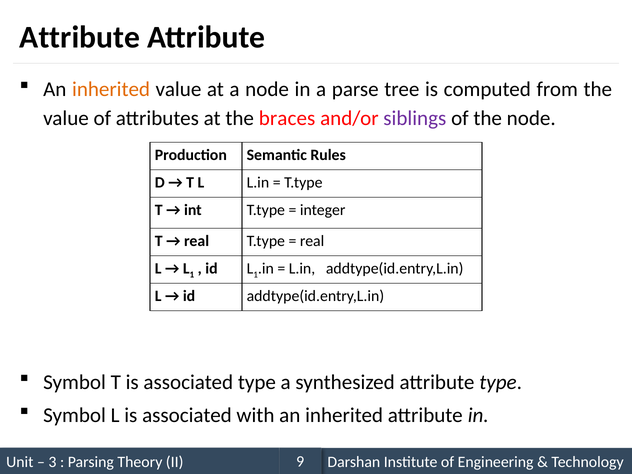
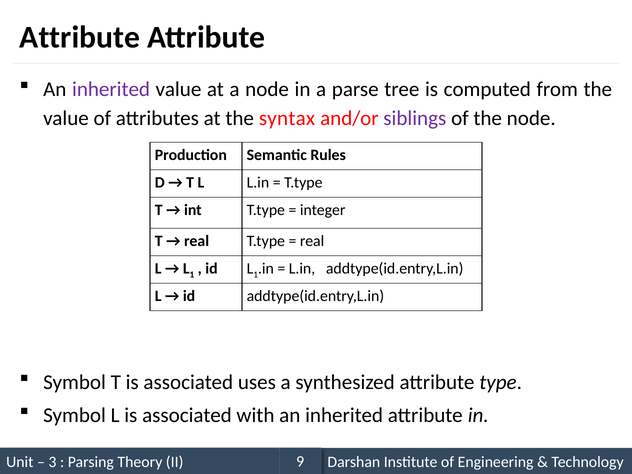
inherited at (111, 89) colour: orange -> purple
braces: braces -> syntax
associated type: type -> uses
